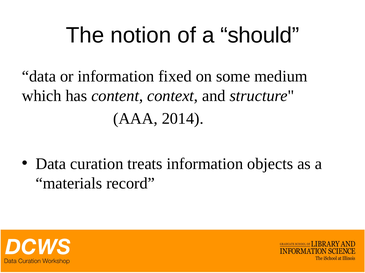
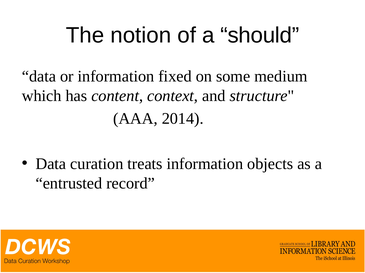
materials: materials -> entrusted
